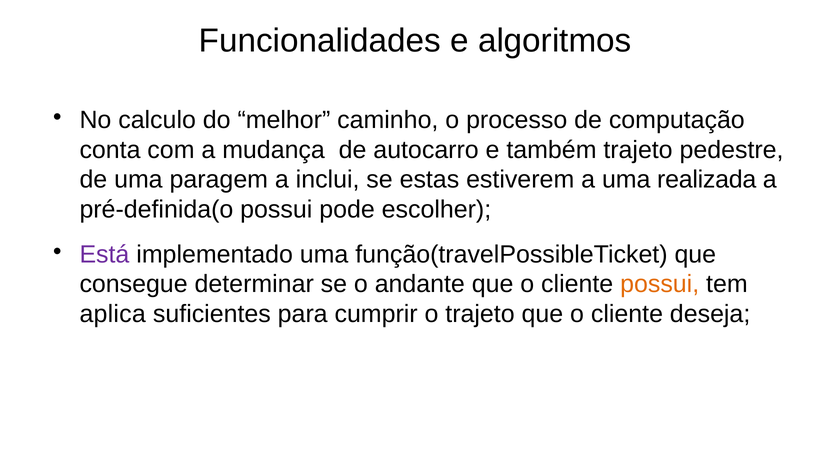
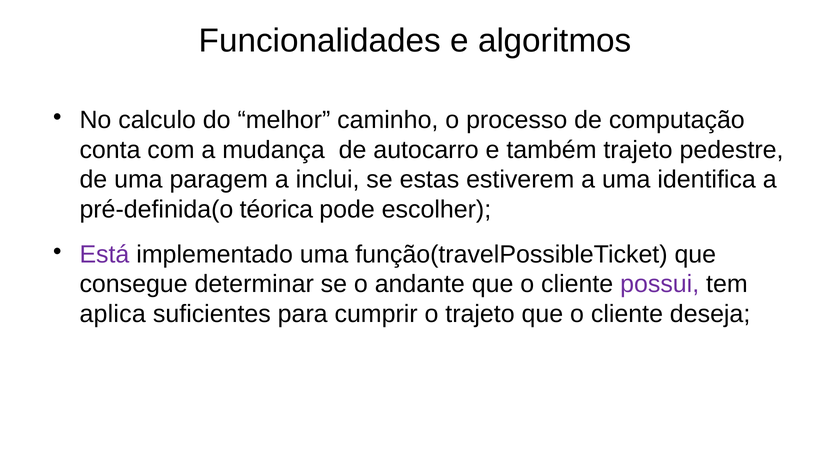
realizada: realizada -> identifica
pré-definida(o possui: possui -> téorica
possui at (660, 284) colour: orange -> purple
